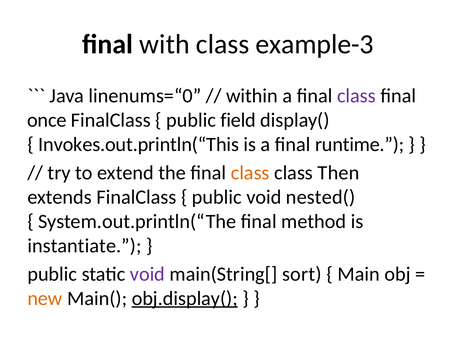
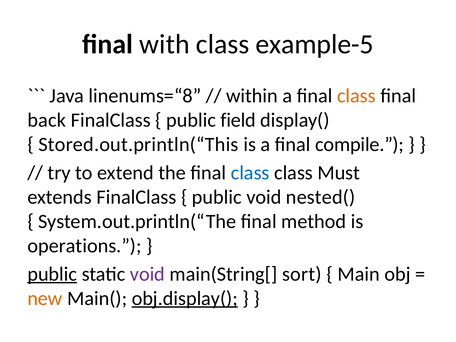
example-3: example-3 -> example-5
linenums=“0: linenums=“0 -> linenums=“8
class at (356, 96) colour: purple -> orange
once: once -> back
Invokes.out.println(“This: Invokes.out.println(“This -> Stored.out.println(“This
runtime: runtime -> compile
class at (250, 173) colour: orange -> blue
Then: Then -> Must
instantiate: instantiate -> operations
public at (52, 274) underline: none -> present
